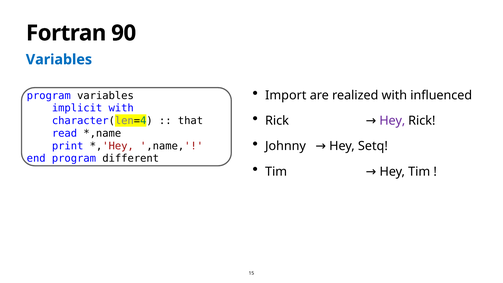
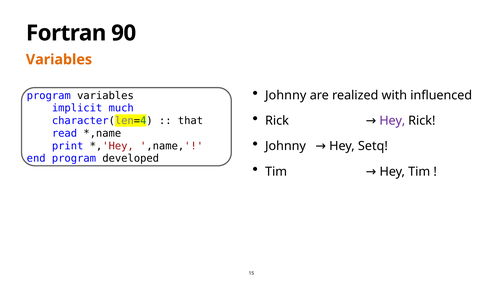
Variables at (59, 60) colour: blue -> orange
Import at (286, 95): Import -> Johnny
implicit with: with -> much
different: different -> developed
